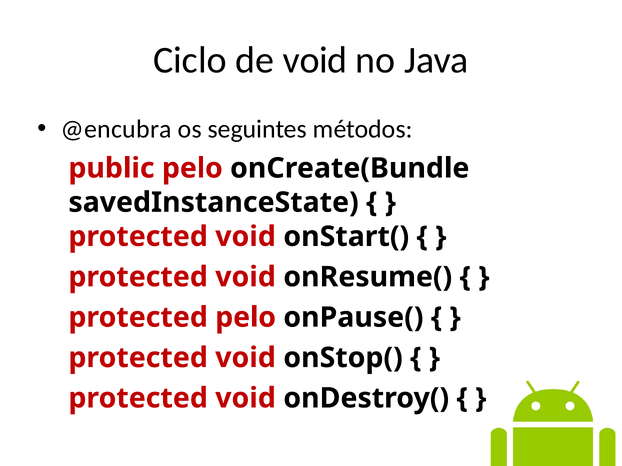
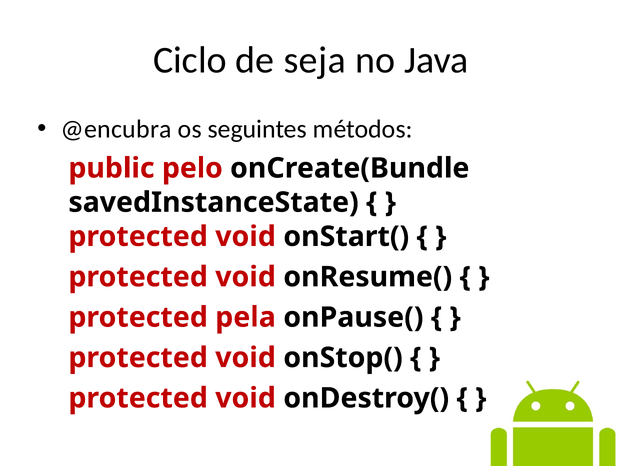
de void: void -> seja
protected pelo: pelo -> pela
